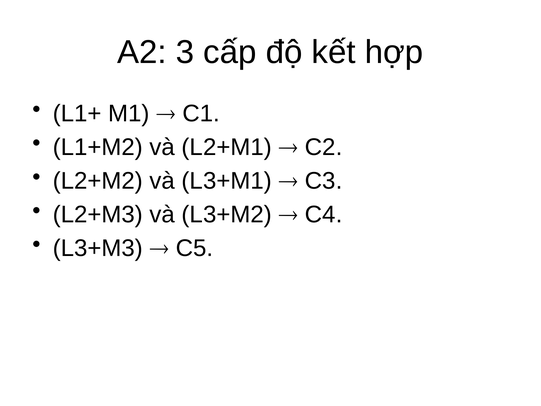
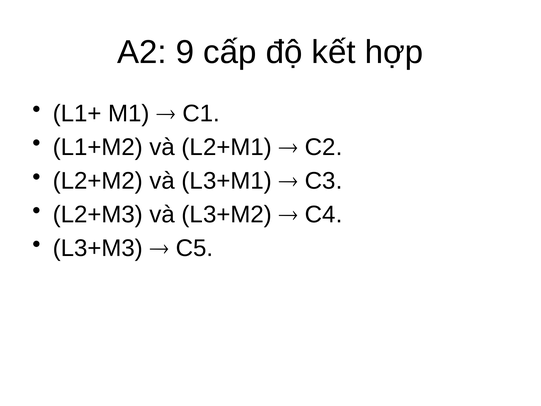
3: 3 -> 9
